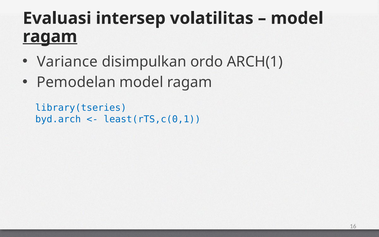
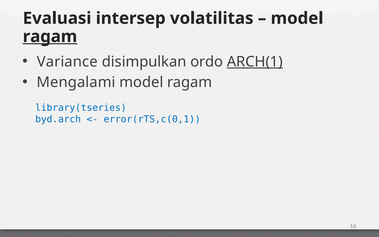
ARCH(1 underline: none -> present
Pemodelan: Pemodelan -> Mengalami
least(rTS,c(0,1: least(rTS,c(0,1 -> error(rTS,c(0,1
